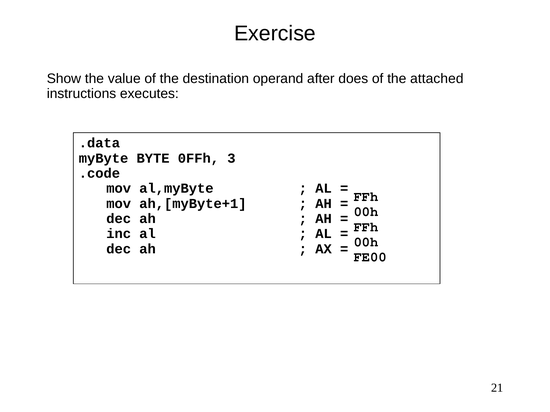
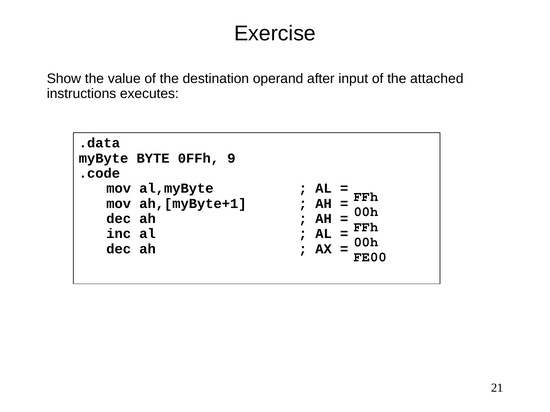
does: does -> input
3: 3 -> 9
